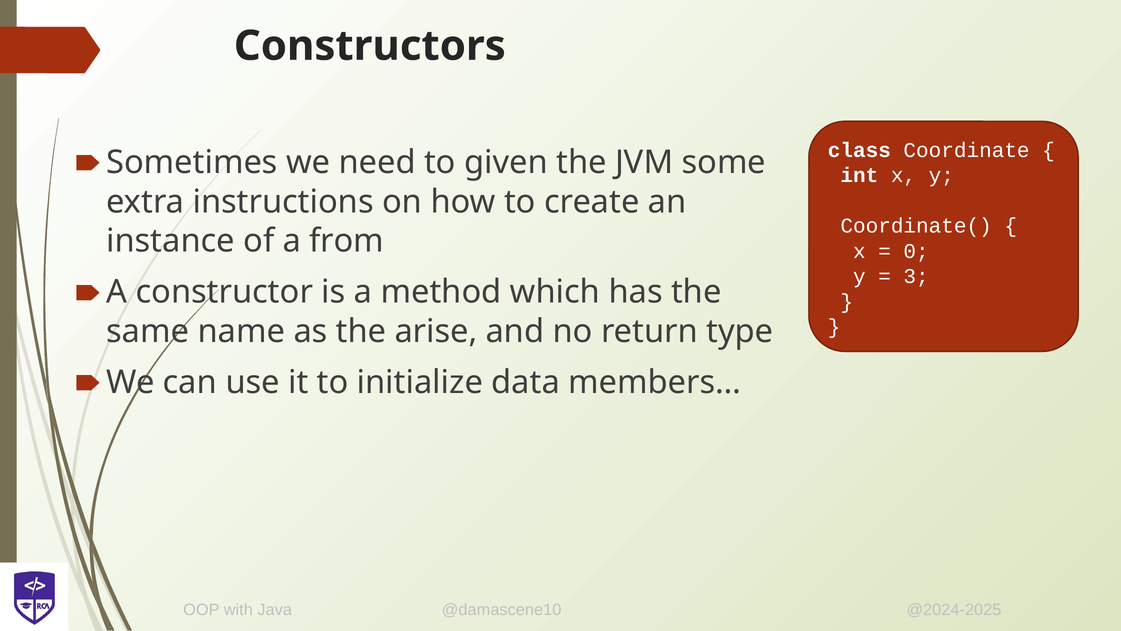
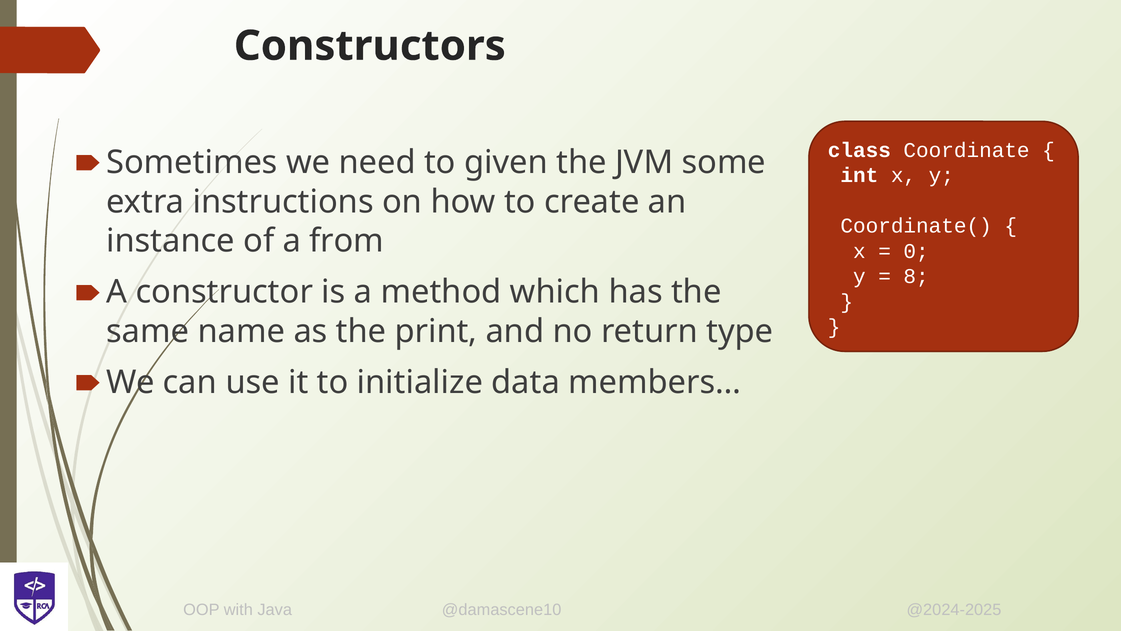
3: 3 -> 8
arise: arise -> print
